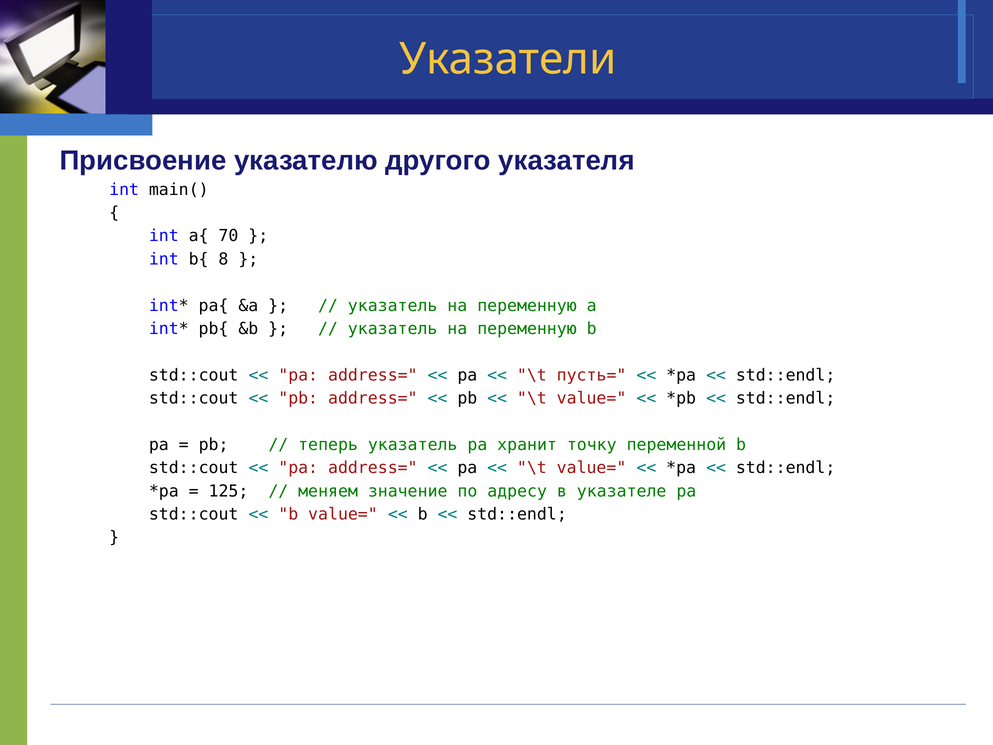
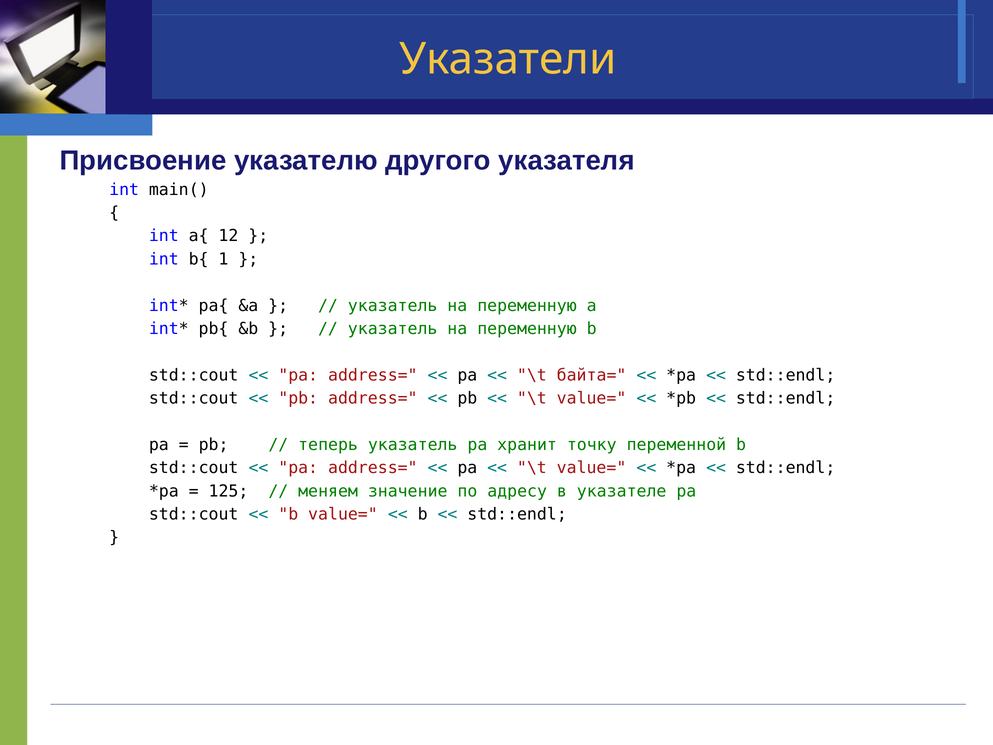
70: 70 -> 12
8: 8 -> 1
пусть=: пусть= -> байта=
